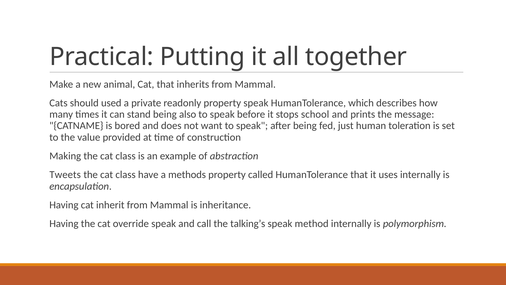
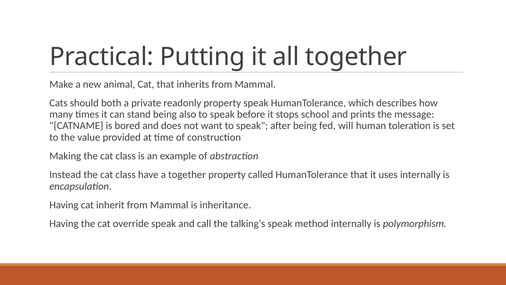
used: used -> both
just: just -> will
Tweets: Tweets -> Instead
a methods: methods -> together
